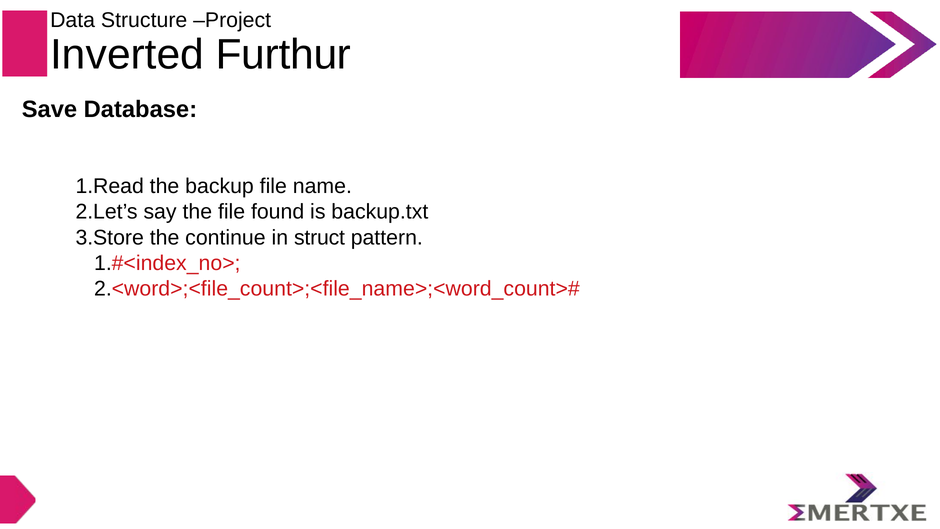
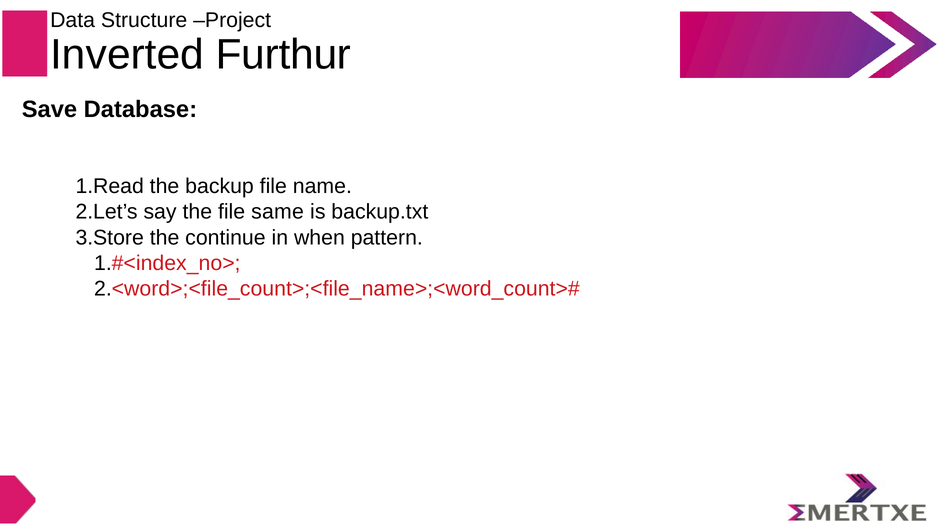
found: found -> same
struct: struct -> when
